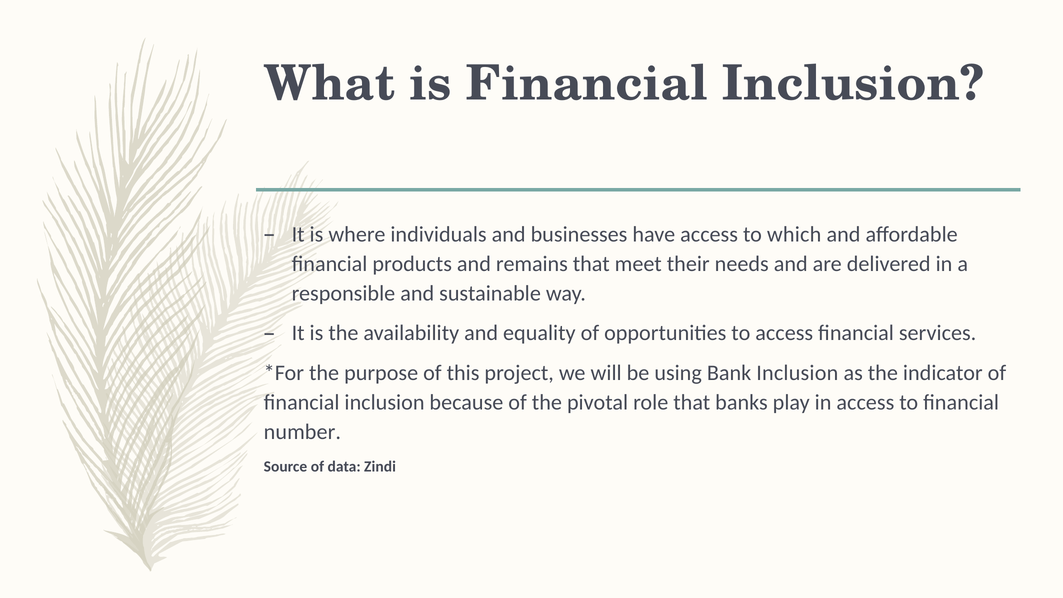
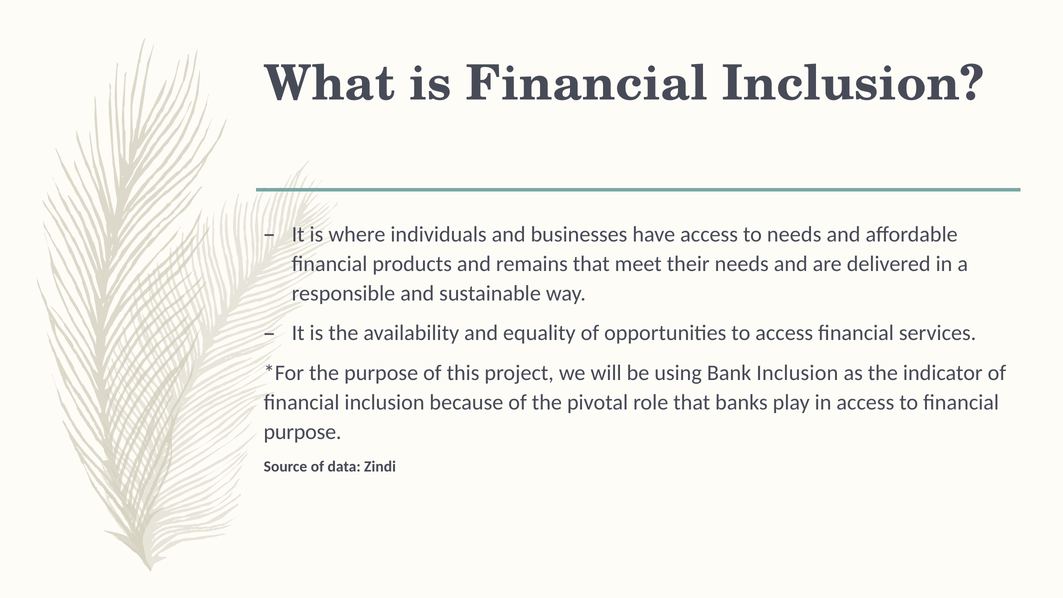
to which: which -> needs
number at (302, 432): number -> purpose
